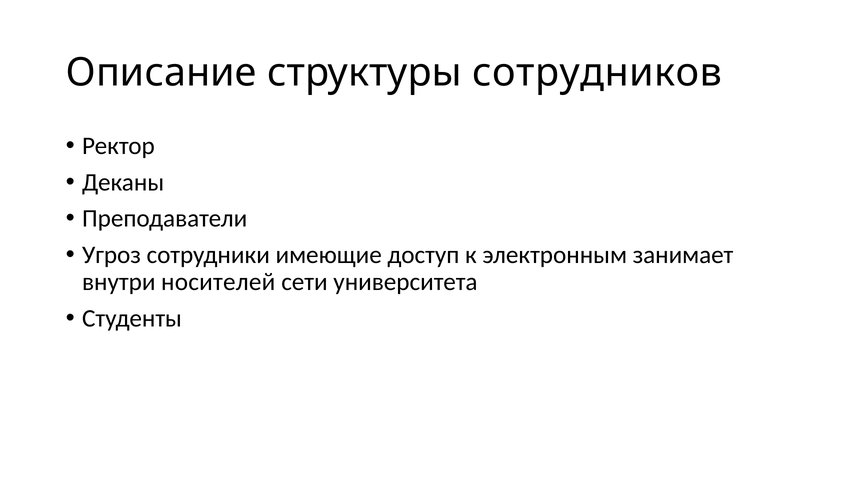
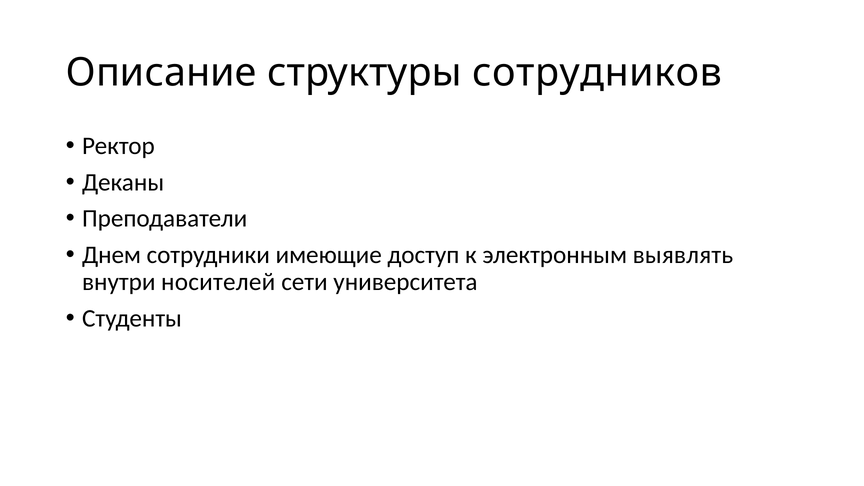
Угроз: Угроз -> Днем
занимает: занимает -> выявлять
